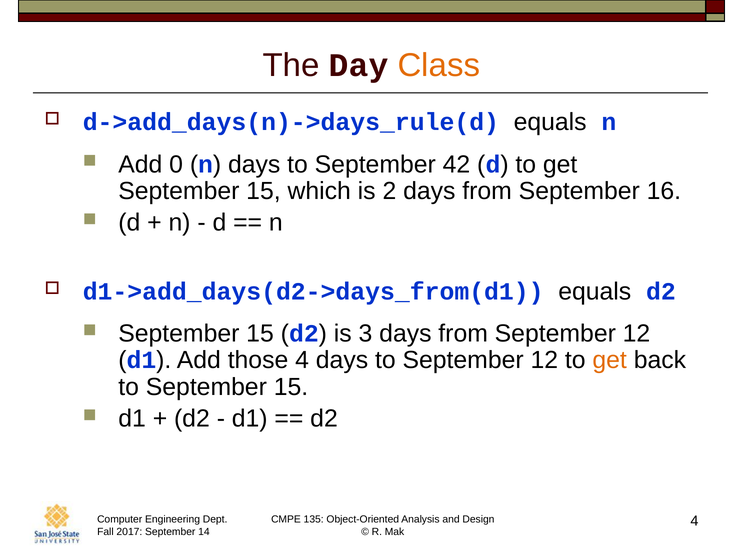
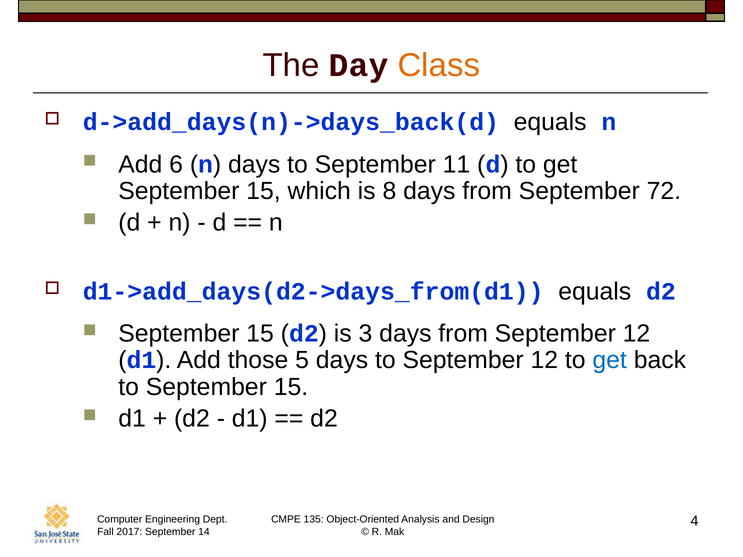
d->add_days(n)->days_rule(d: d->add_days(n)->days_rule(d -> d->add_days(n)->days_back(d
0: 0 -> 6
42: 42 -> 11
2: 2 -> 8
16: 16 -> 72
those 4: 4 -> 5
get at (610, 360) colour: orange -> blue
